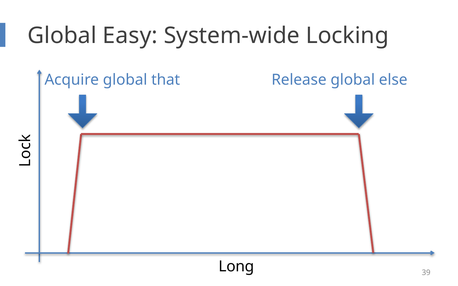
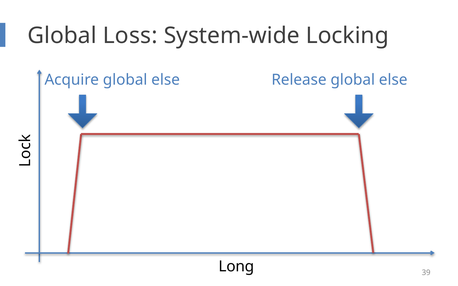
Easy: Easy -> Loss
Acquire global that: that -> else
